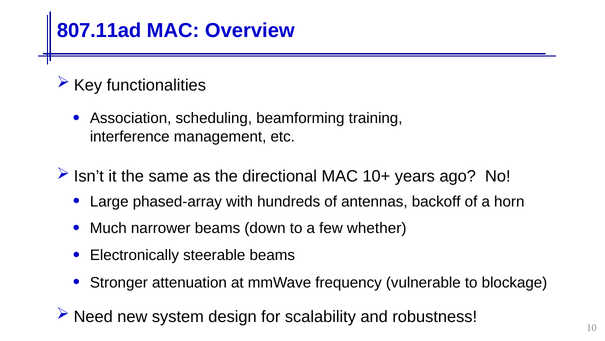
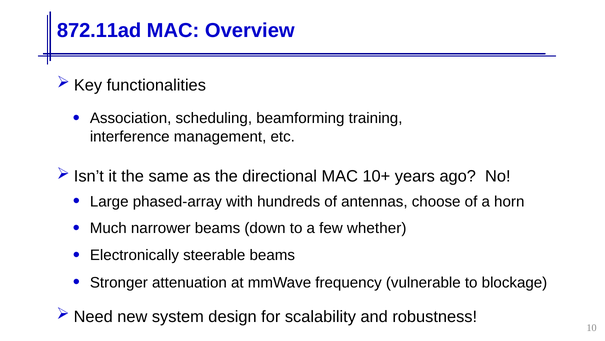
807.11ad: 807.11ad -> 872.11ad
backoff: backoff -> choose
